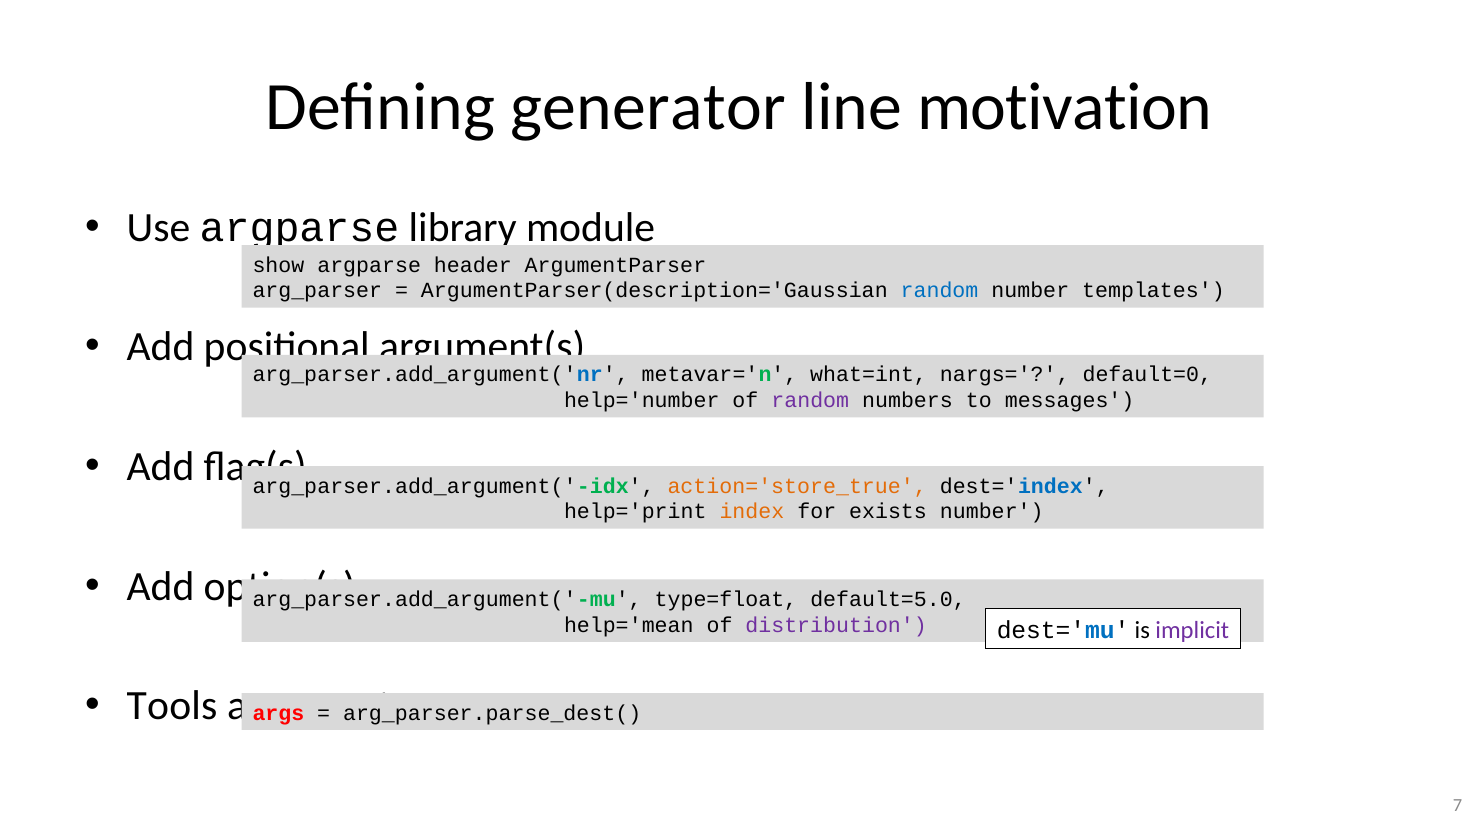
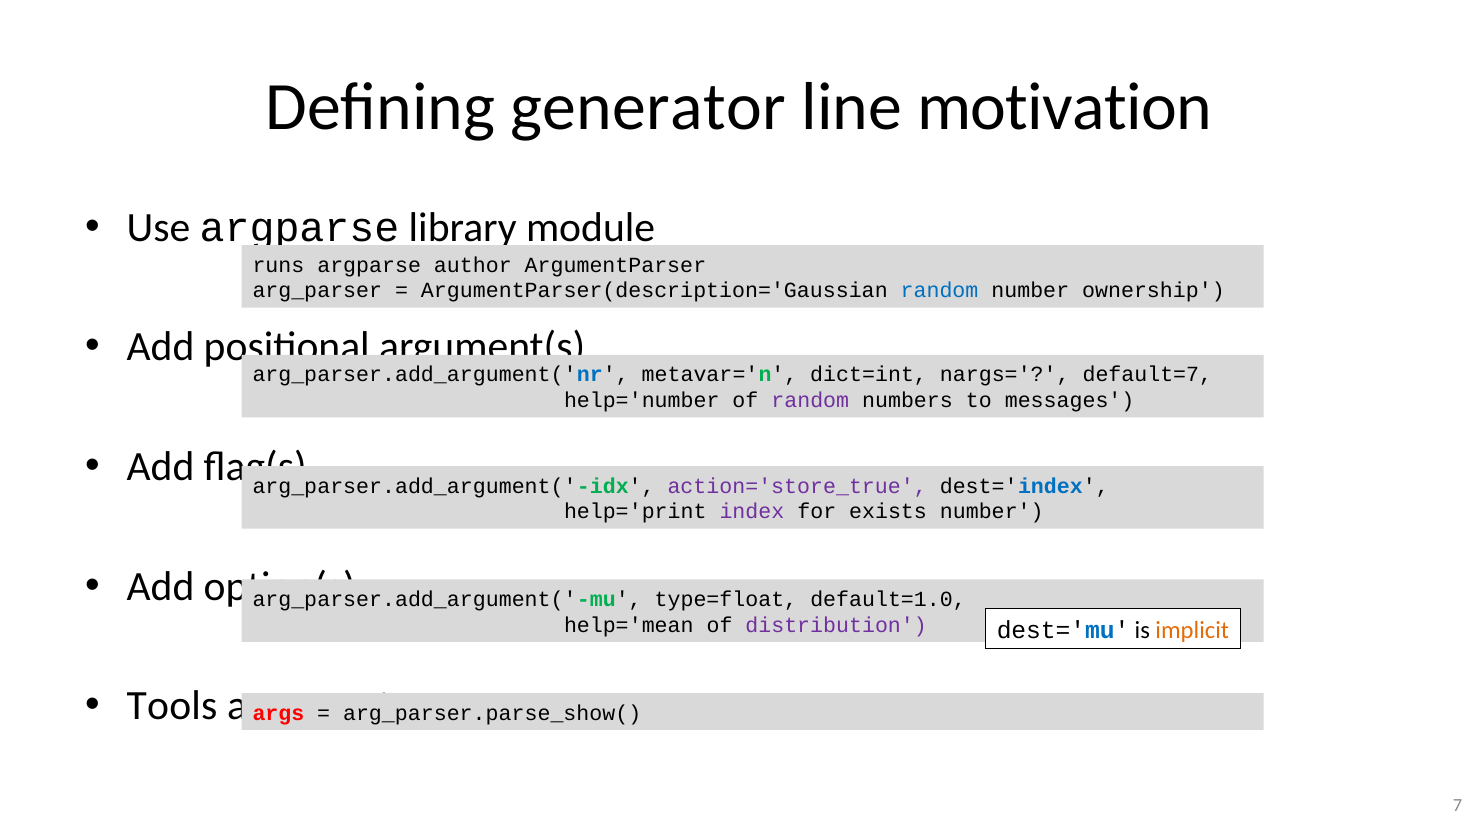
show: show -> runs
header: header -> author
templates: templates -> ownership
what=int: what=int -> dict=int
default=0: default=0 -> default=7
action='store_true colour: orange -> purple
index colour: orange -> purple
default=5.0: default=5.0 -> default=1.0
implicit colour: purple -> orange
arg_parser.parse_dest(: arg_parser.parse_dest( -> arg_parser.parse_show(
